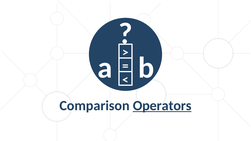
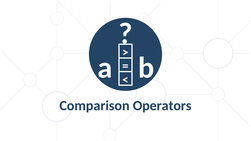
Operators underline: present -> none
